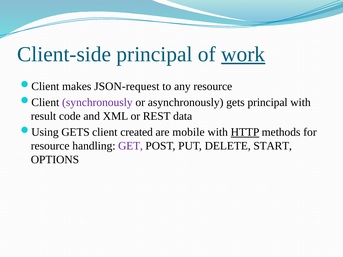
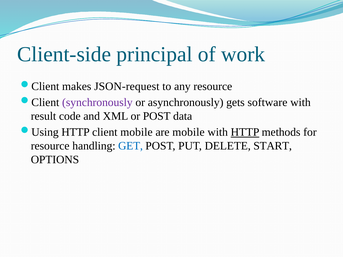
work underline: present -> none
gets principal: principal -> software
or REST: REST -> POST
GETS at (76, 132): GETS -> HTTP
client created: created -> mobile
GET colour: purple -> blue
